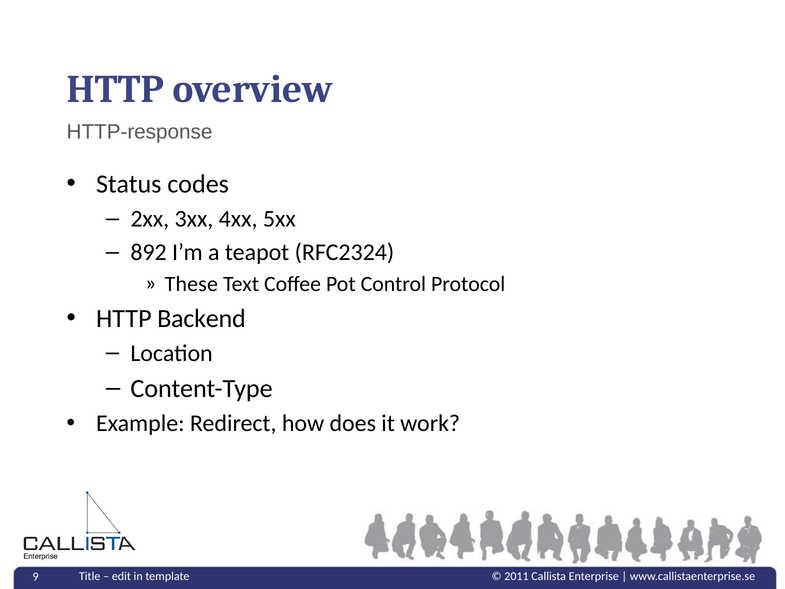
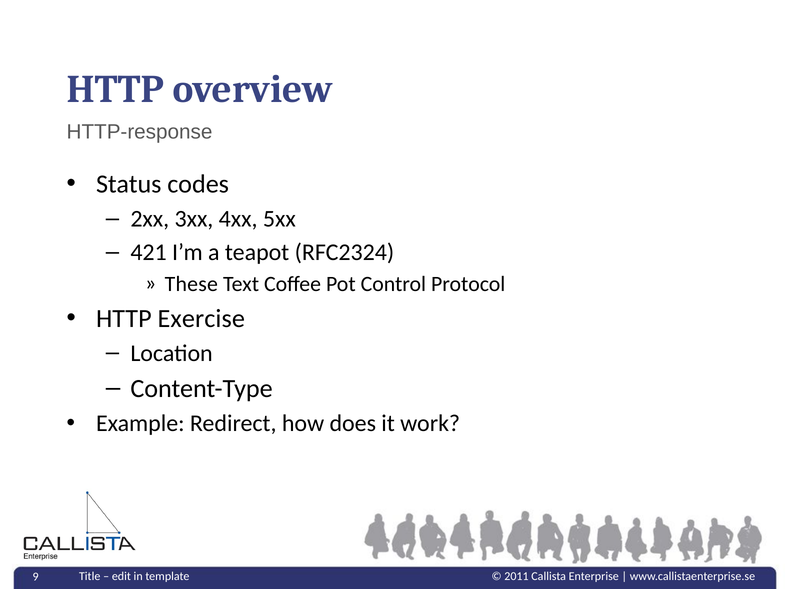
892: 892 -> 421
Backend: Backend -> Exercise
